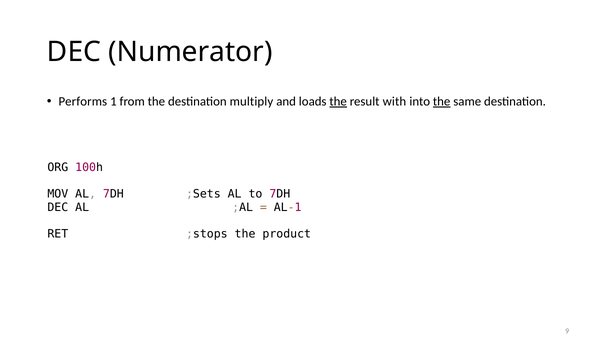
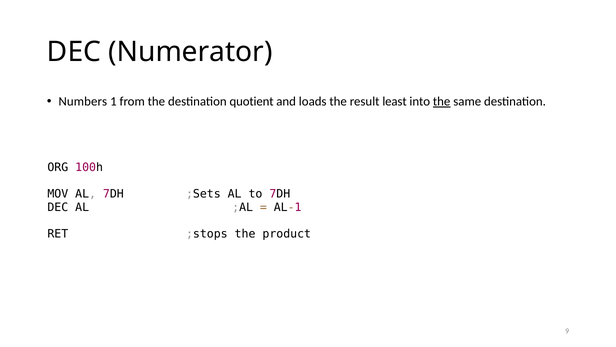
Performs: Performs -> Numbers
multiply: multiply -> quotient
the at (338, 101) underline: present -> none
with: with -> least
